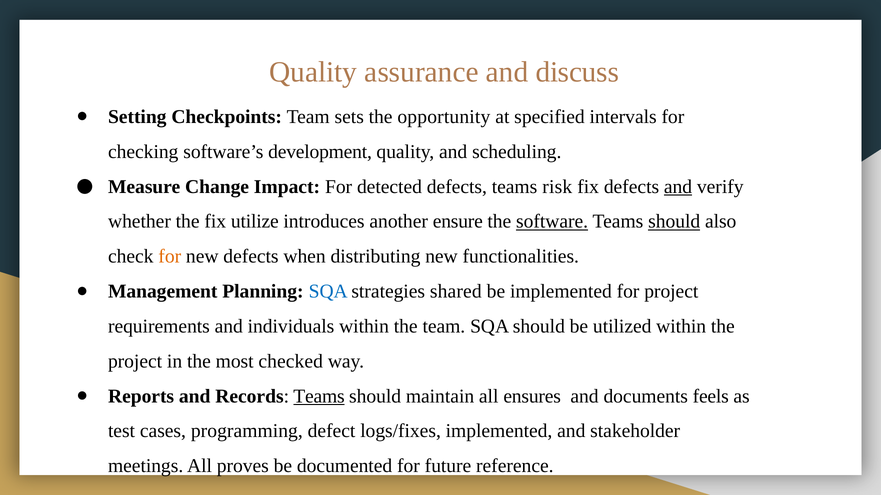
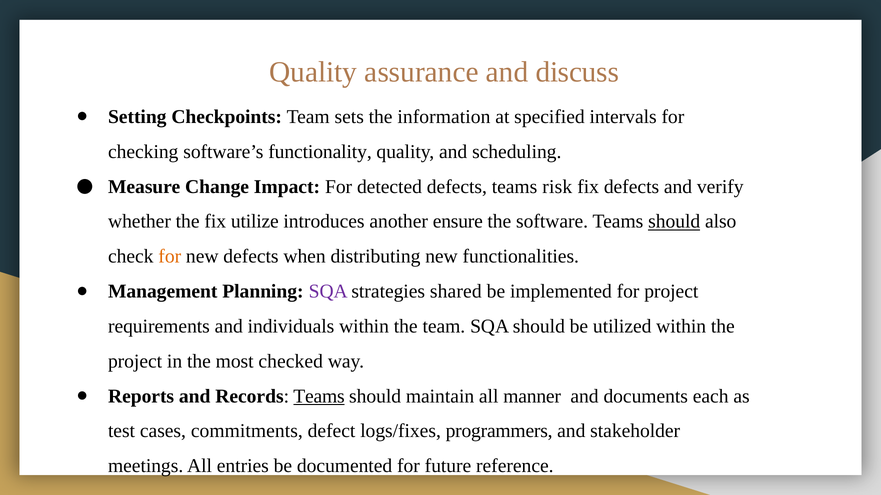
opportunity: opportunity -> information
development: development -> functionality
and at (678, 187) underline: present -> none
software underline: present -> none
SQA at (328, 292) colour: blue -> purple
ensures: ensures -> manner
feels: feels -> each
programming: programming -> commitments
logs/fixes implemented: implemented -> programmers
proves: proves -> entries
